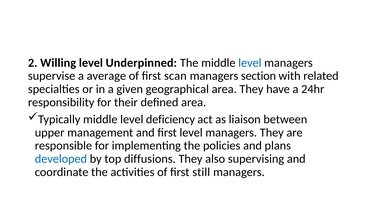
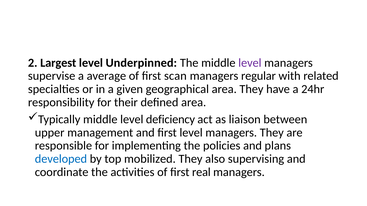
Willing: Willing -> Largest
level at (250, 63) colour: blue -> purple
section: section -> regular
diffusions: diffusions -> mobilized
still: still -> real
